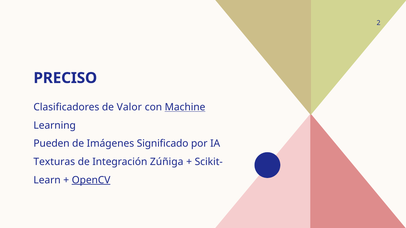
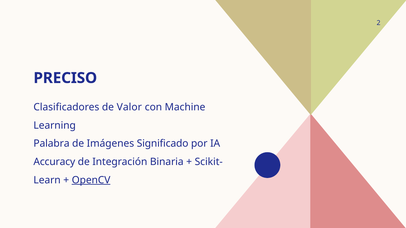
Machine underline: present -> none
Pueden: Pueden -> Palabra
Texturas: Texturas -> Accuracy
Zúñiga: Zúñiga -> Binaria
